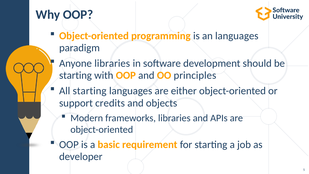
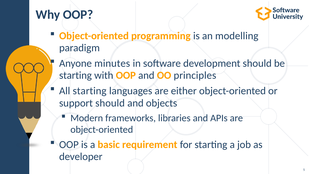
an languages: languages -> modelling
Anyone libraries: libraries -> minutes
support credits: credits -> should
